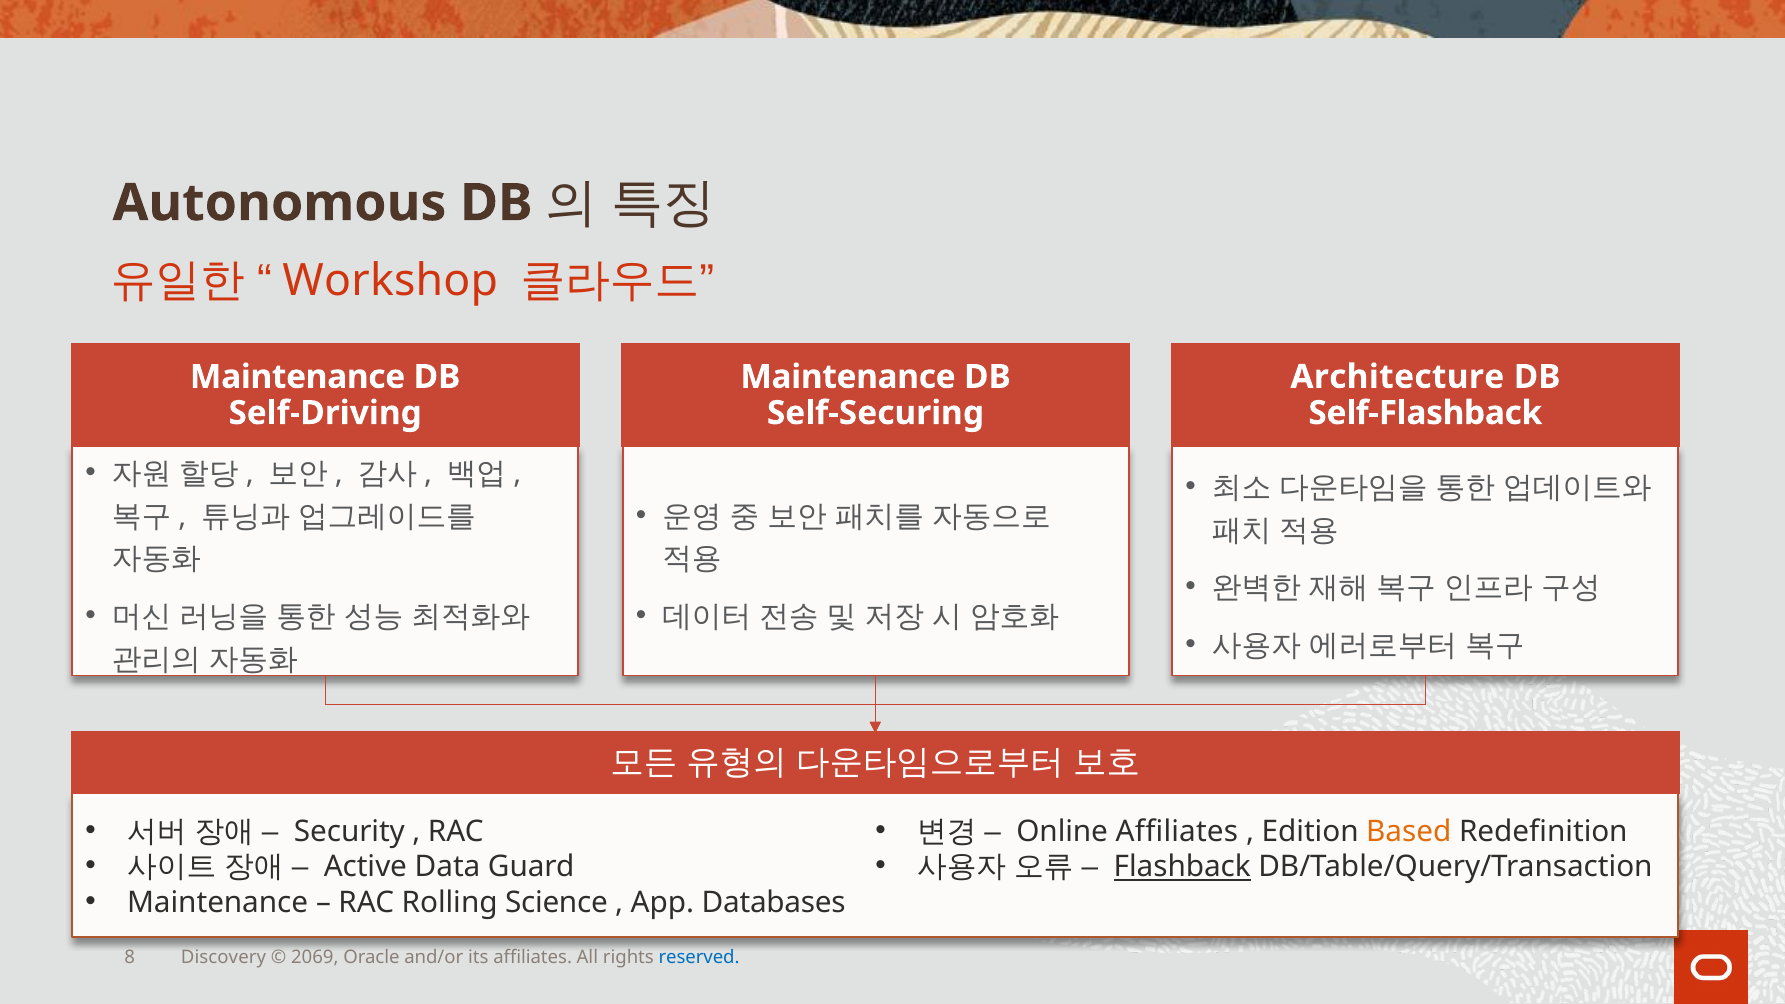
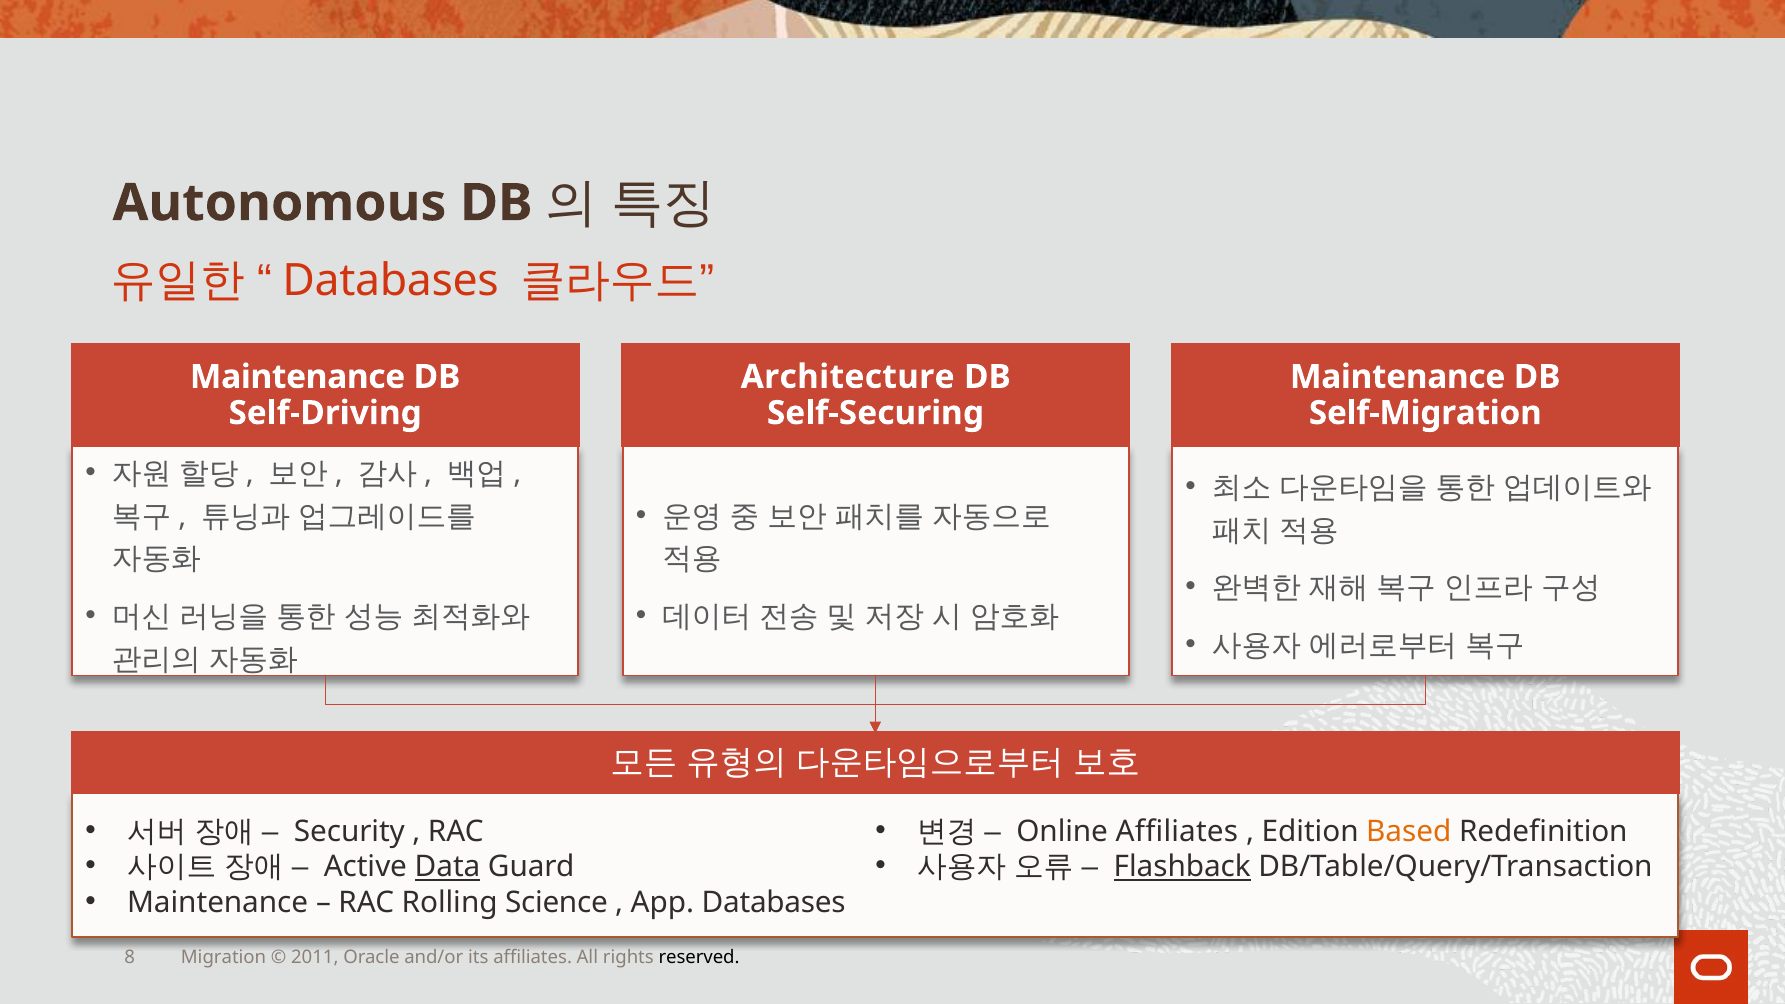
Workshop at (390, 281): Workshop -> Databases
Maintenance at (848, 377): Maintenance -> Architecture
Architecture at (1397, 377): Architecture -> Maintenance
Self-Flashback: Self-Flashback -> Self-Migration
Data underline: none -> present
Discovery: Discovery -> Migration
2069: 2069 -> 2011
reserved colour: blue -> black
